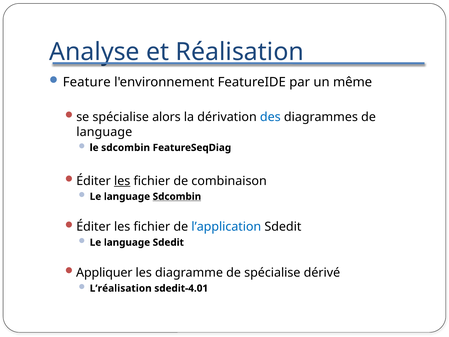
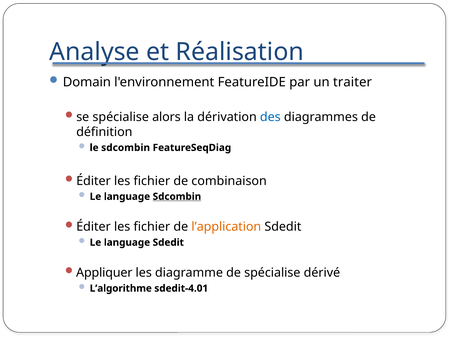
Feature: Feature -> Domain
même: même -> traiter
language at (104, 132): language -> définition
les at (122, 181) underline: present -> none
l’application colour: blue -> orange
L’réalisation: L’réalisation -> L’algorithme
